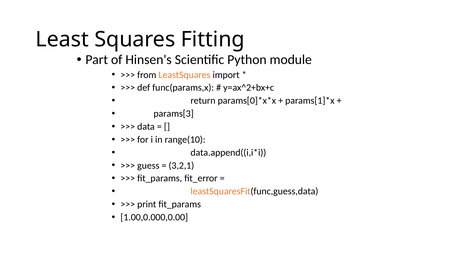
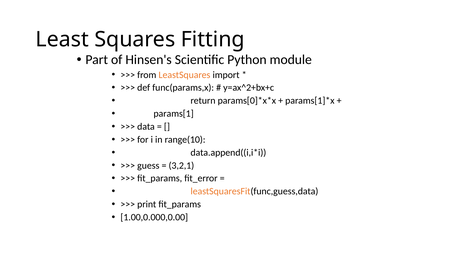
params[3: params[3 -> params[1
